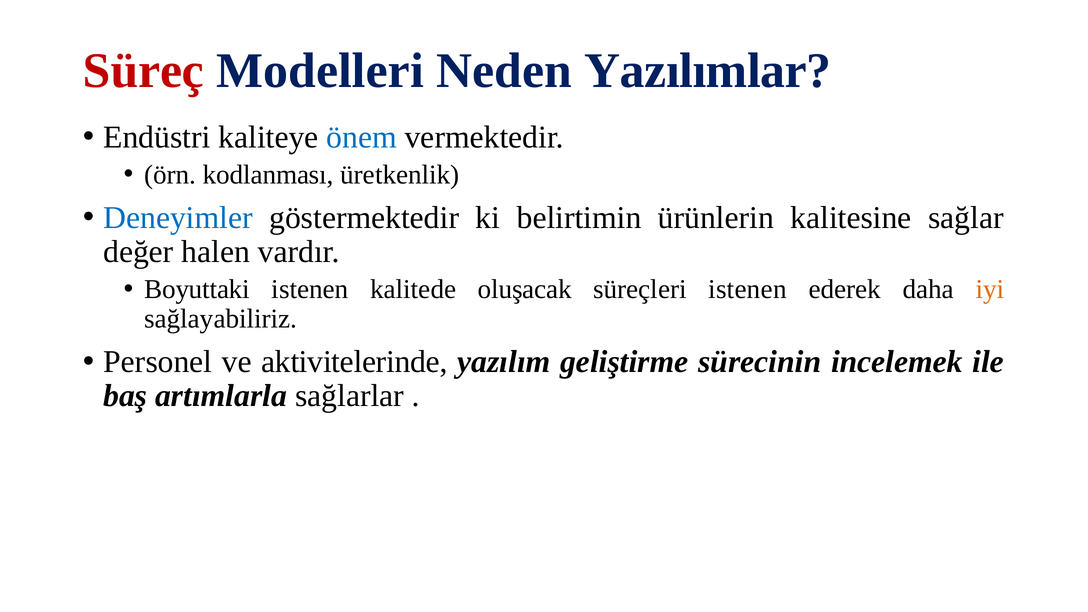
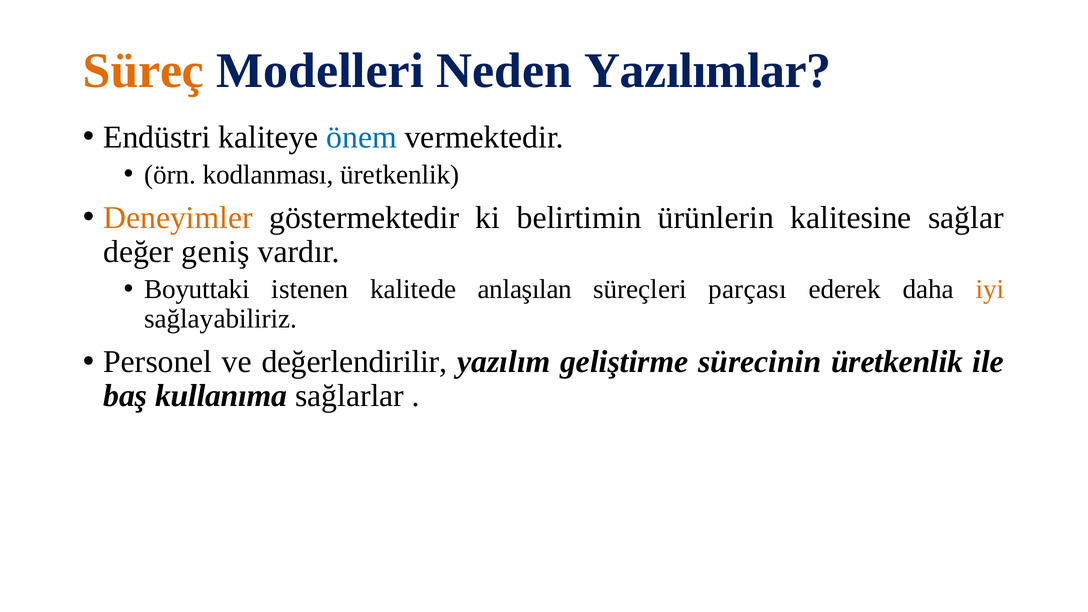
Süreç colour: red -> orange
Deneyimler colour: blue -> orange
halen: halen -> geniş
oluşacak: oluşacak -> anlaşılan
süreçleri istenen: istenen -> parçası
aktivitelerinde: aktivitelerinde -> değerlendirilir
sürecinin incelemek: incelemek -> üretkenlik
artımlarla: artımlarla -> kullanıma
